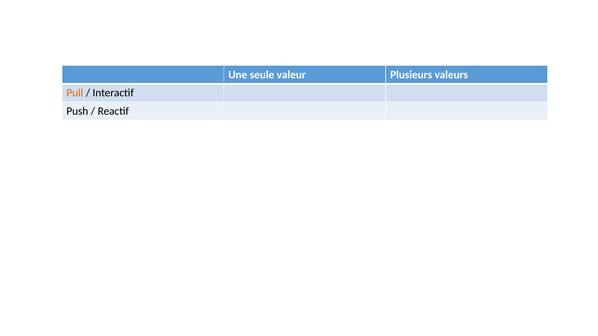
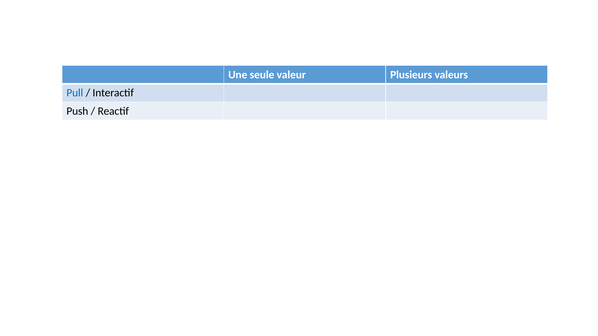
Pull colour: orange -> blue
